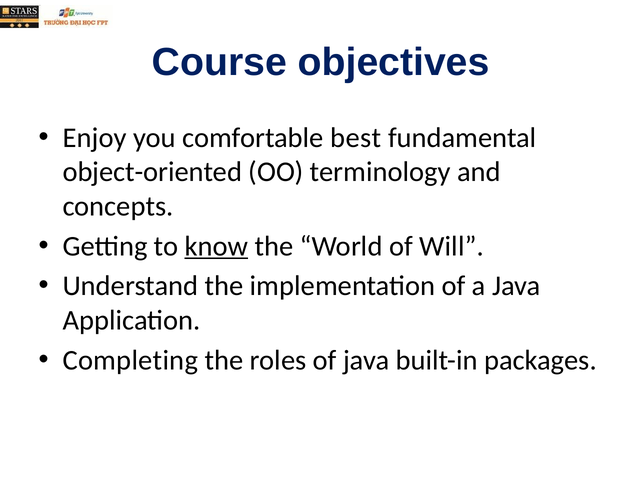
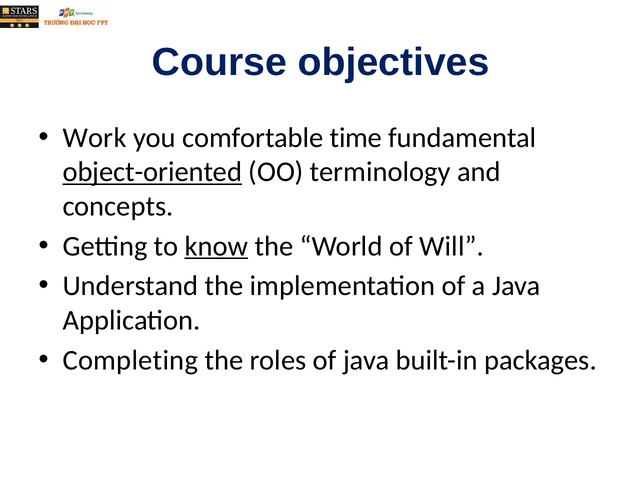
Enjoy: Enjoy -> Work
best: best -> time
object-oriented underline: none -> present
